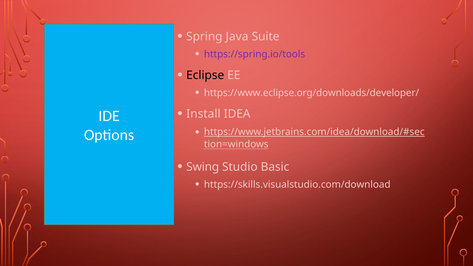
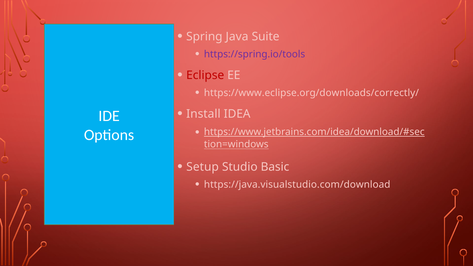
Eclipse colour: black -> red
https://www.eclipse.org/downloads/developer/: https://www.eclipse.org/downloads/developer/ -> https://www.eclipse.org/downloads/correctly/
Swing: Swing -> Setup
https://skills.visualstudio.com/download: https://skills.visualstudio.com/download -> https://java.visualstudio.com/download
